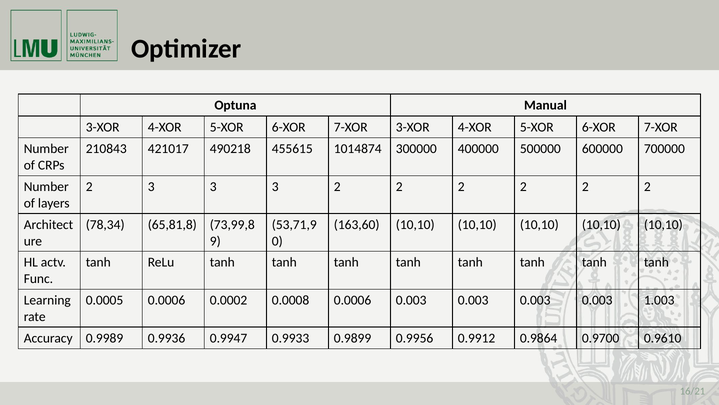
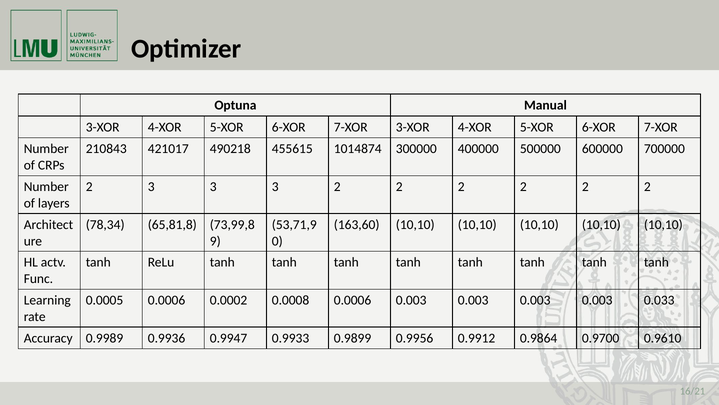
1.003: 1.003 -> 0.033
